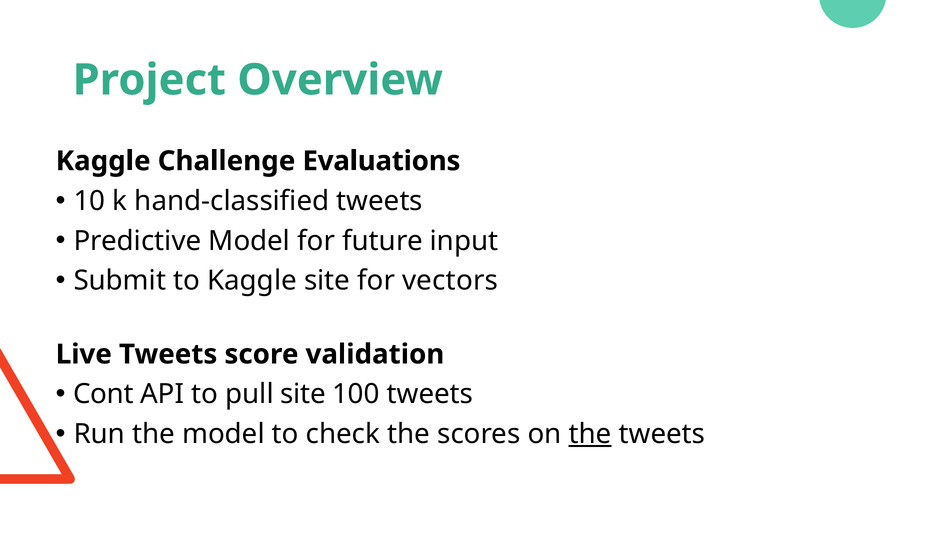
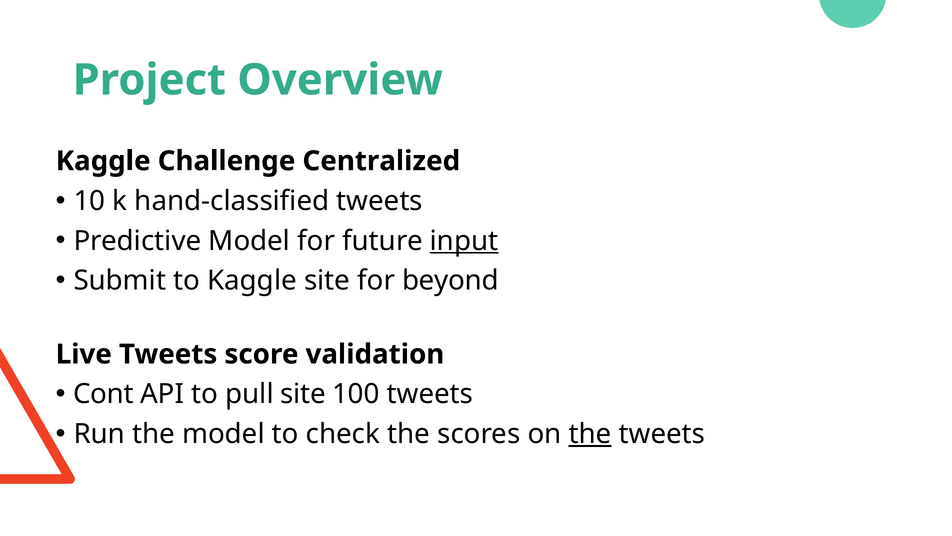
Evaluations: Evaluations -> Centralized
input underline: none -> present
vectors: vectors -> beyond
